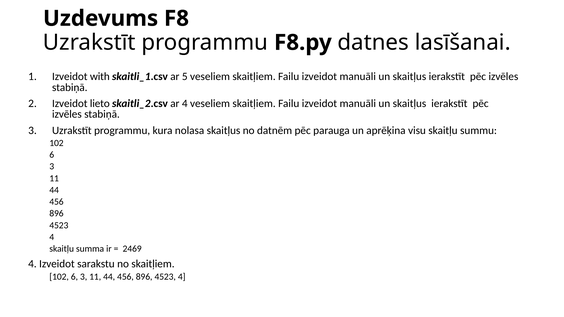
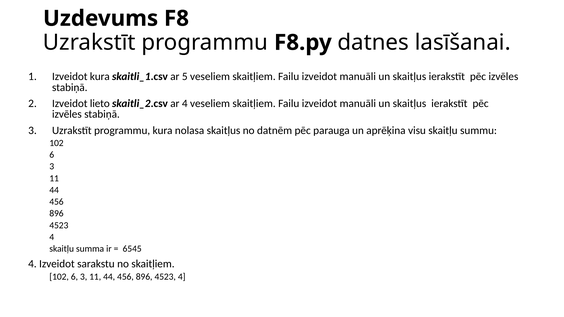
Izveidot with: with -> kura
2469: 2469 -> 6545
